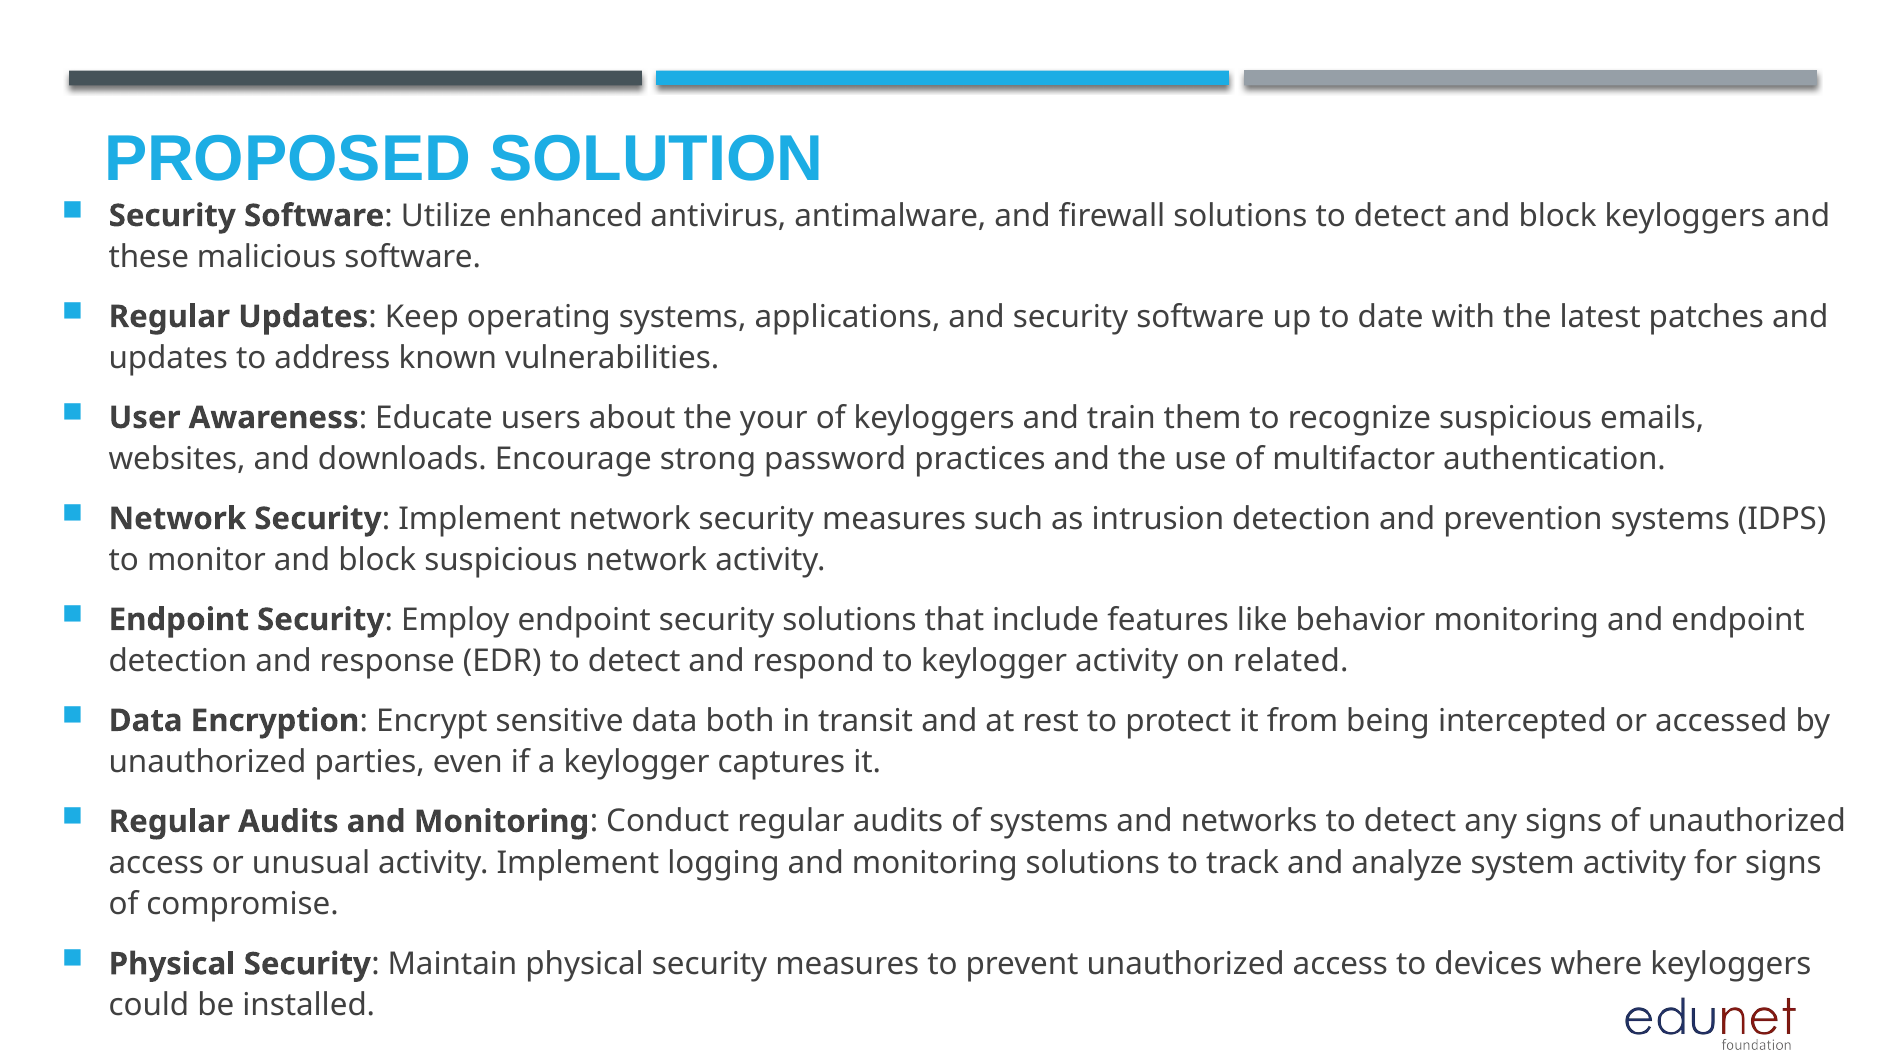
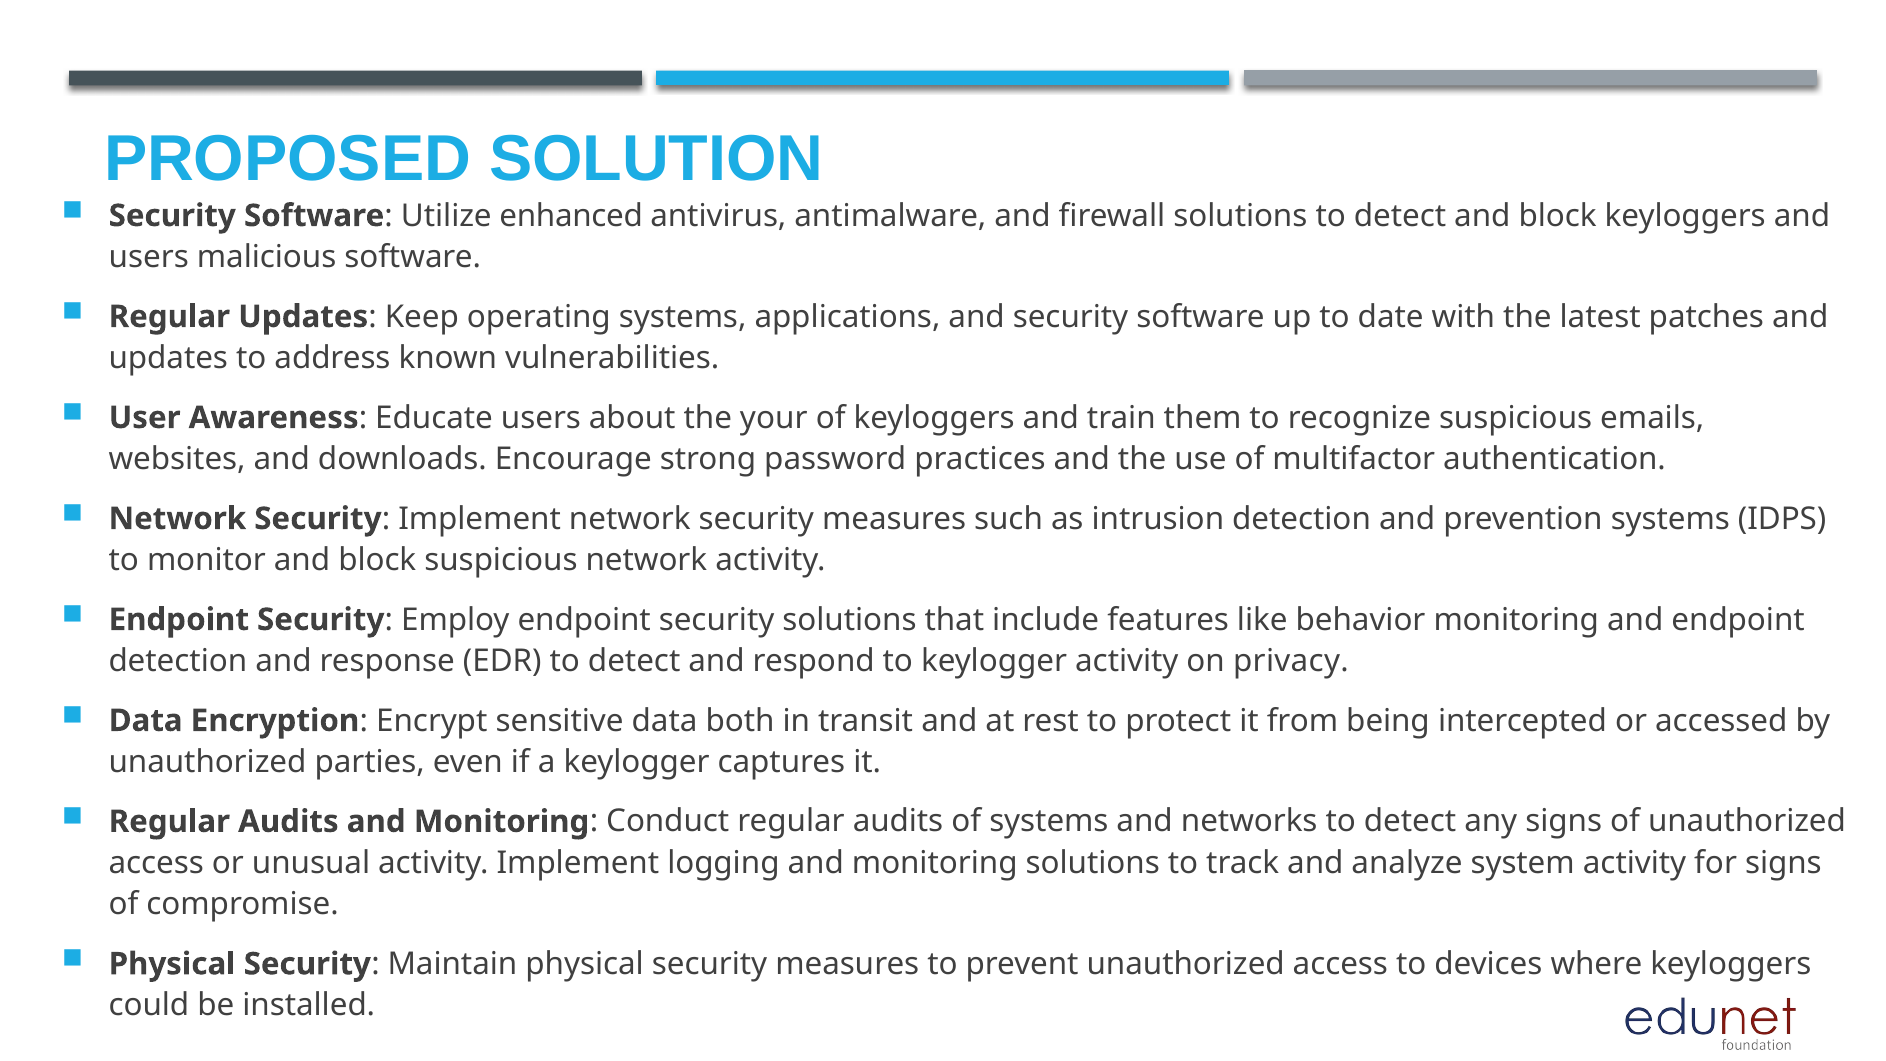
these at (149, 257): these -> users
related: related -> privacy
